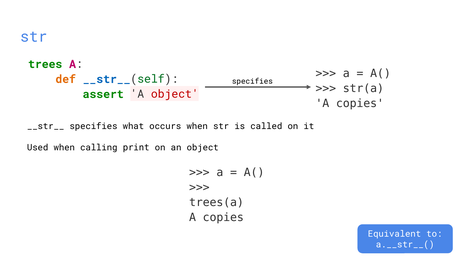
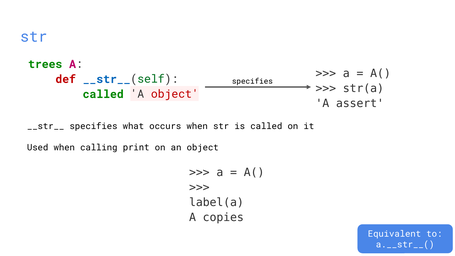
def colour: orange -> red
assert at (103, 94): assert -> called
copies at (360, 103): copies -> assert
trees(a: trees(a -> label(a
